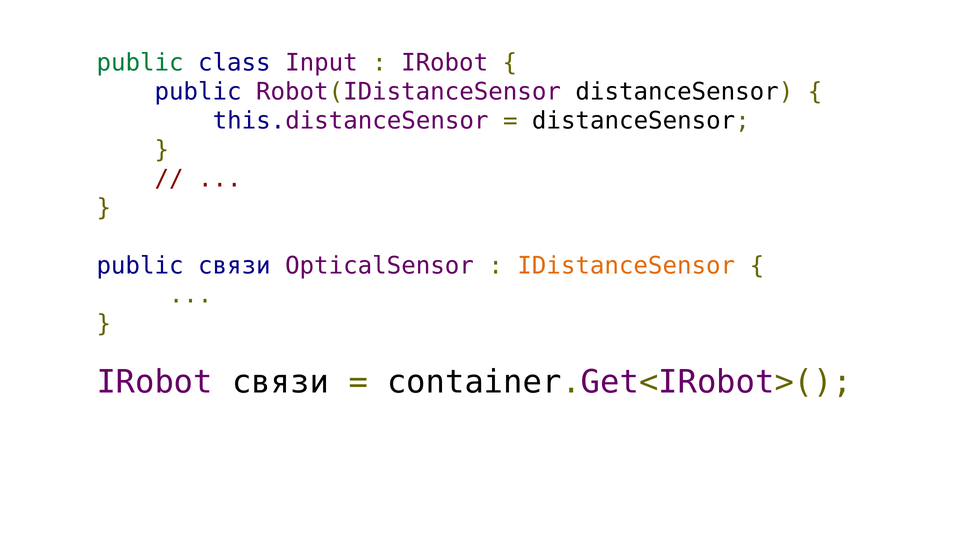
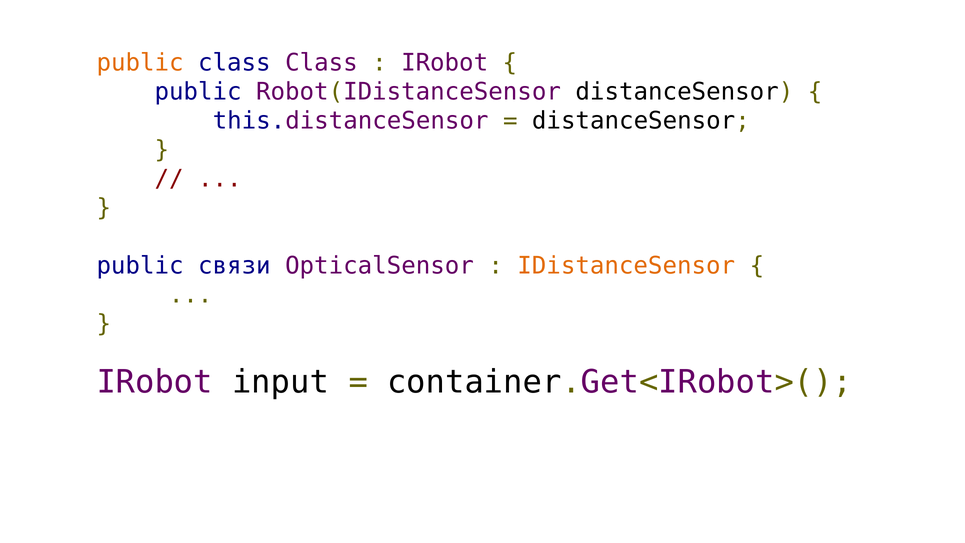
public at (140, 63) colour: green -> orange
class Input: Input -> Class
IRobot связи: связи -> input
